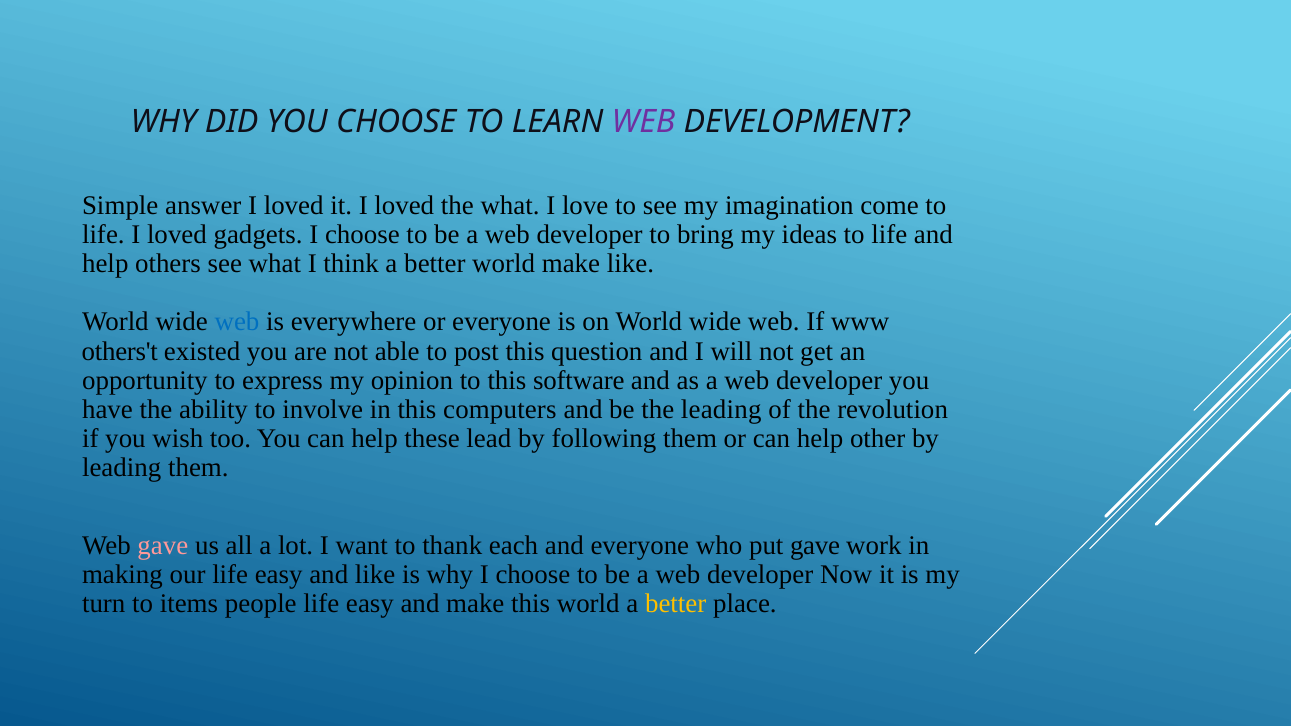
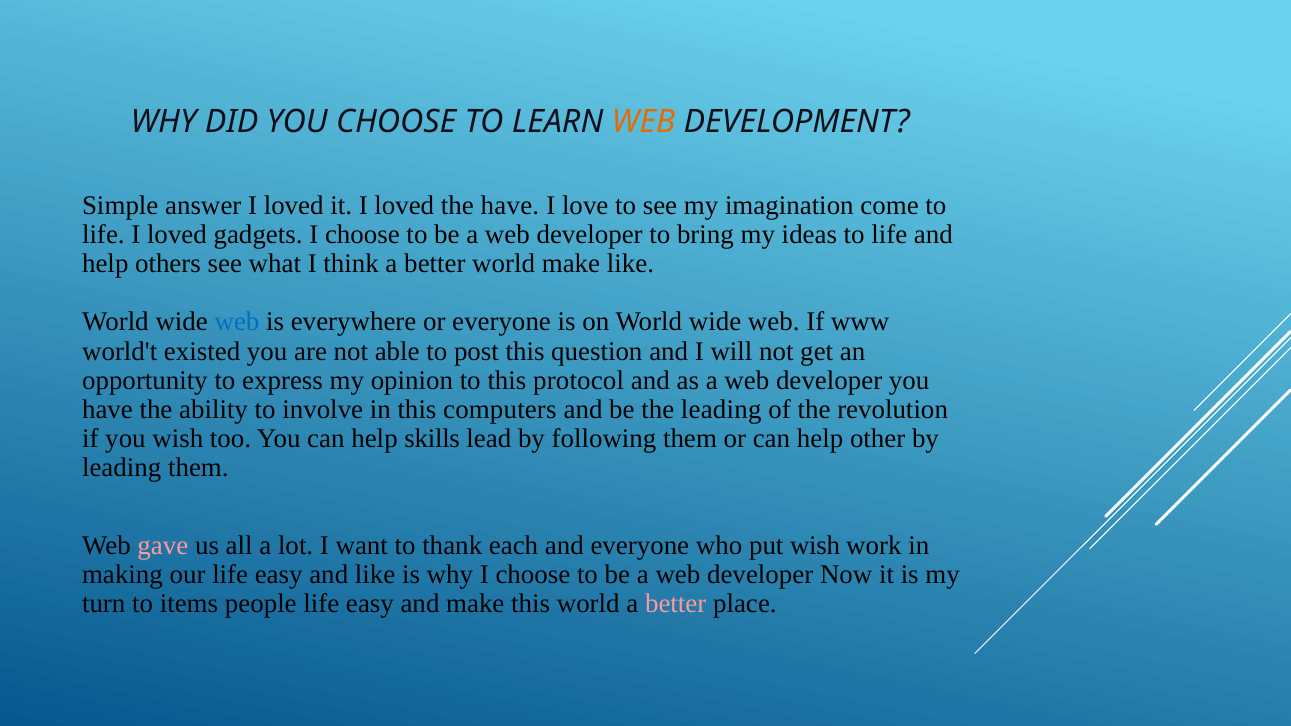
WEB at (643, 122) colour: purple -> orange
the what: what -> have
others't: others't -> world't
software: software -> protocol
these: these -> skills
put gave: gave -> wish
better at (676, 604) colour: yellow -> pink
